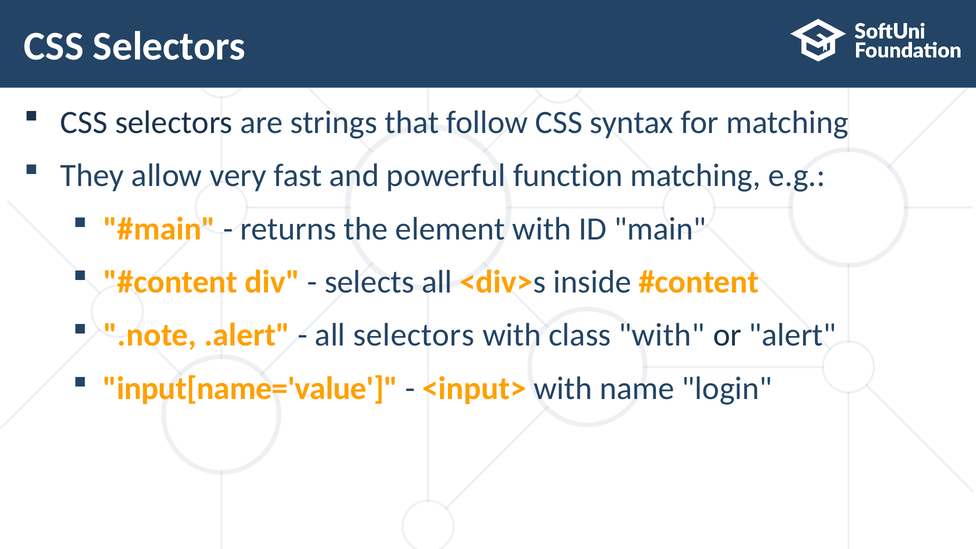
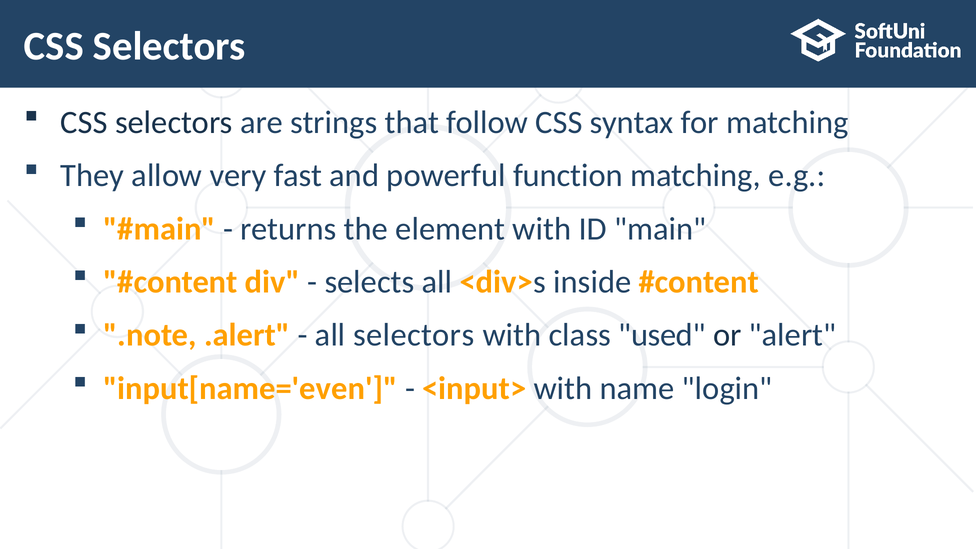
class with: with -> used
input[name='value: input[name='value -> input[name='even
